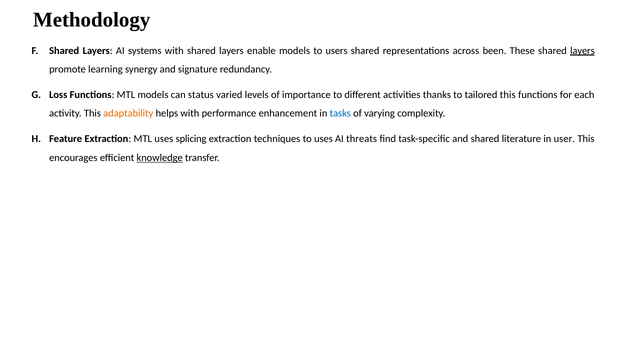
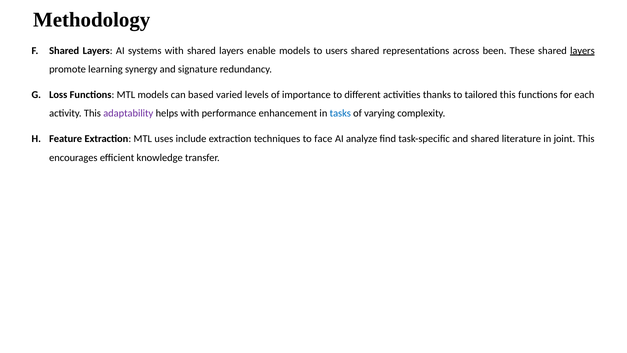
status: status -> based
adaptability colour: orange -> purple
splicing: splicing -> include
to uses: uses -> face
threats: threats -> analyze
user: user -> joint
knowledge underline: present -> none
